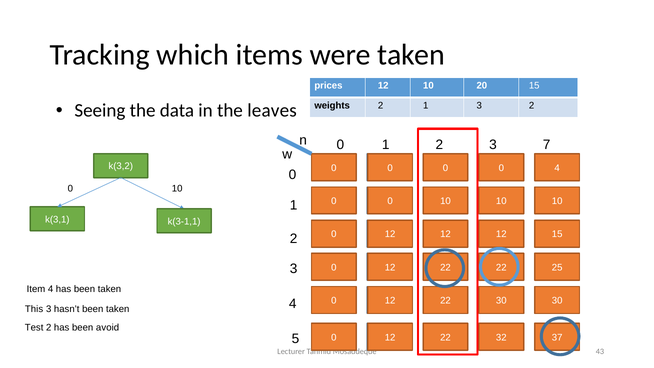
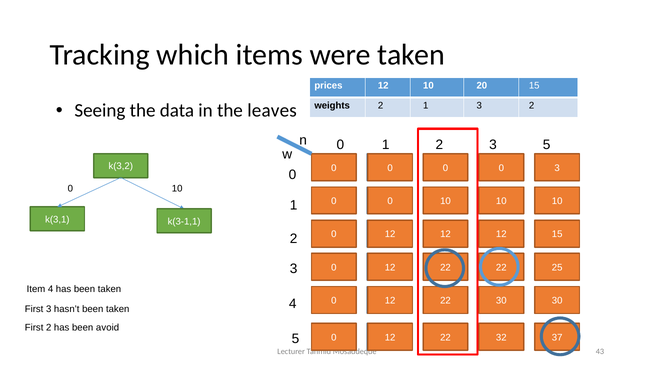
3 7: 7 -> 5
0 4: 4 -> 3
This at (34, 309): This -> First
Test at (34, 327): Test -> First
